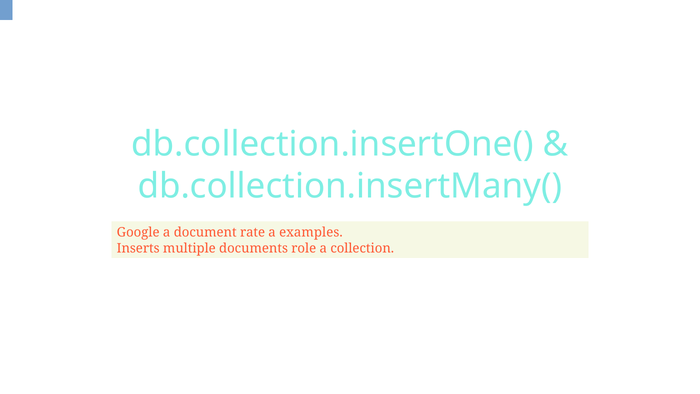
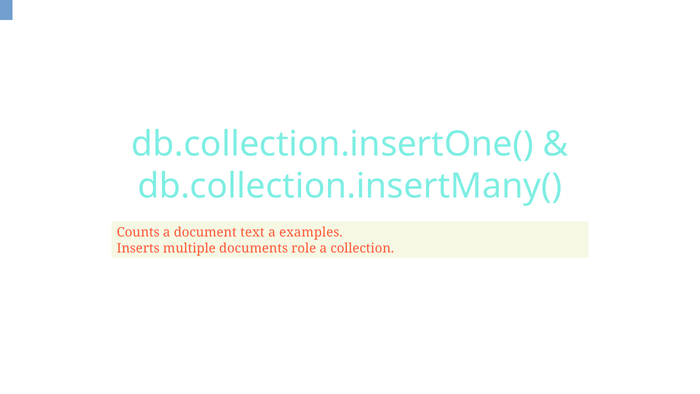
Google: Google -> Counts
rate: rate -> text
